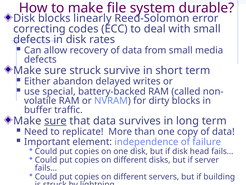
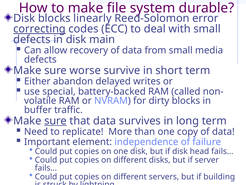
correcting underline: none -> present
rates: rates -> main
sure struck: struck -> worse
